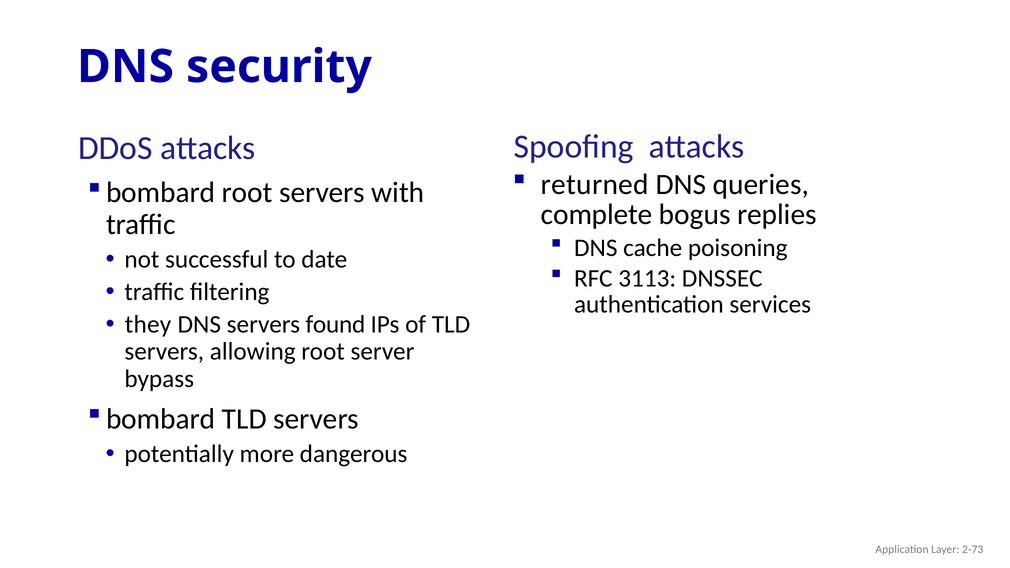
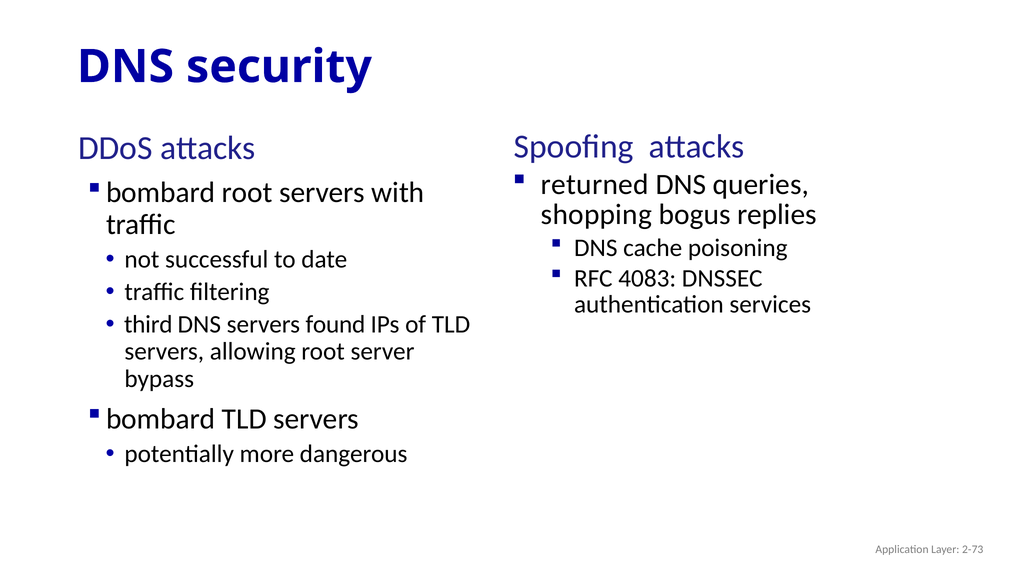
complete: complete -> shopping
3113: 3113 -> 4083
they: they -> third
